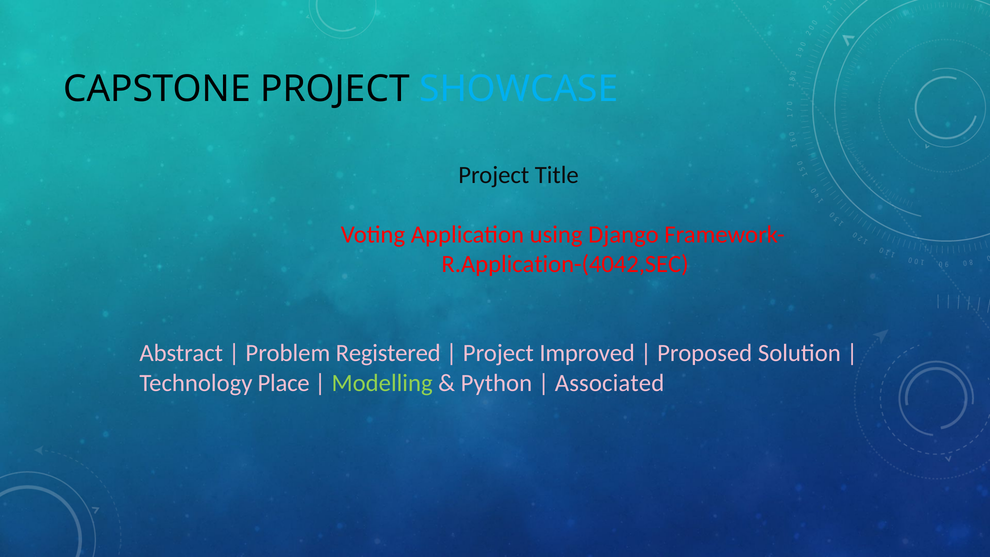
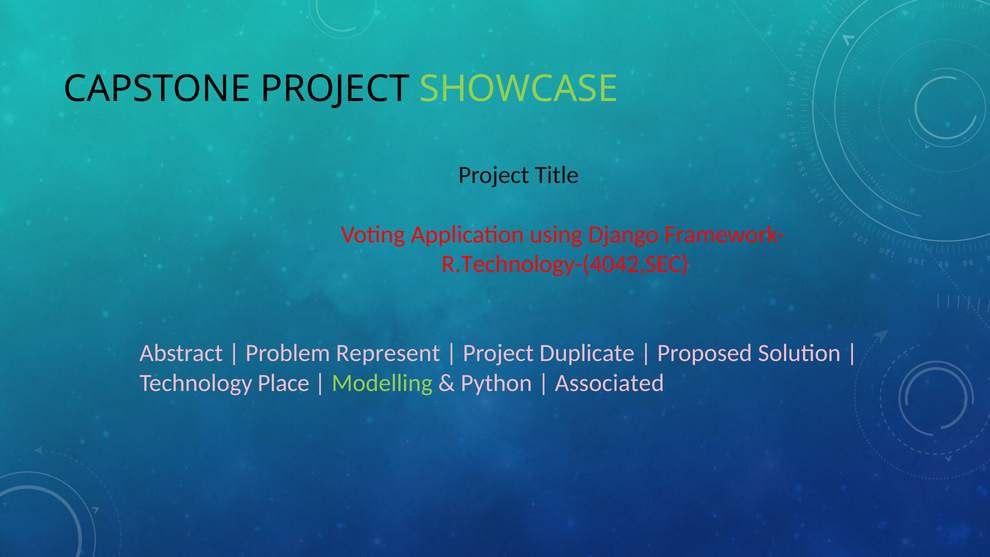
SHOWCASE colour: light blue -> light green
R.Application-(4042,SEC: R.Application-(4042,SEC -> R.Technology-(4042,SEC
Registered: Registered -> Represent
Improved: Improved -> Duplicate
